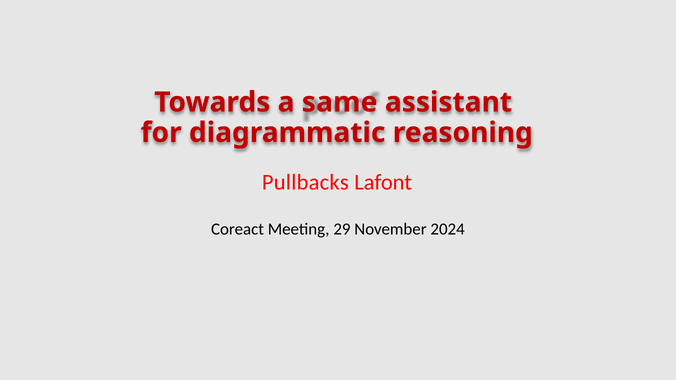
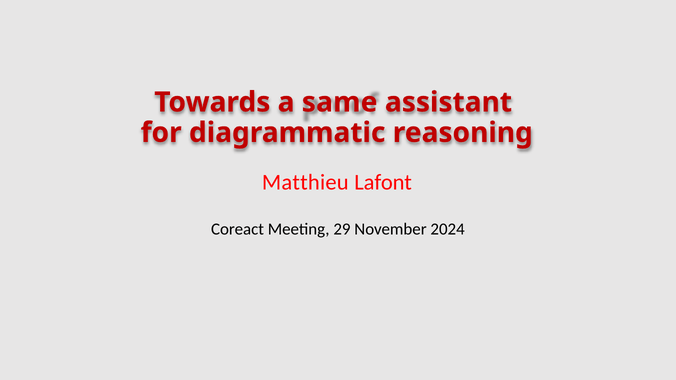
Pullbacks: Pullbacks -> Matthieu
